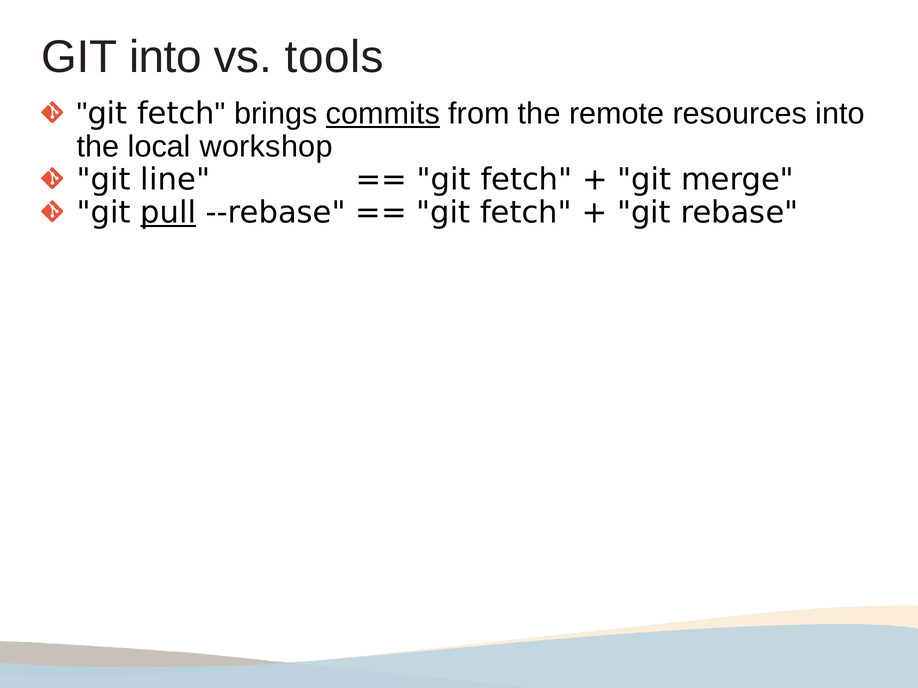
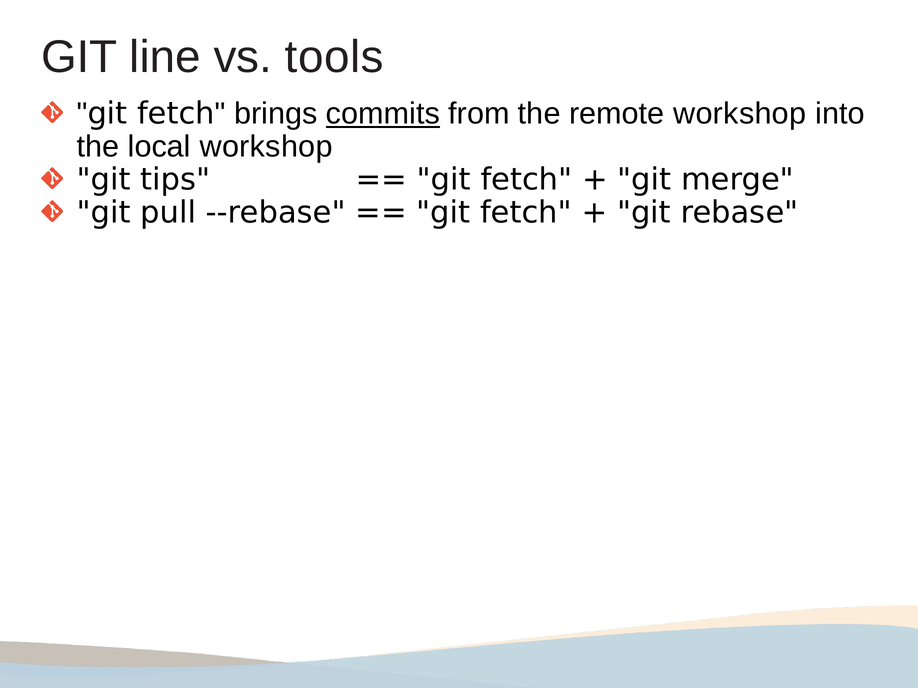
GIT into: into -> line
remote resources: resources -> workshop
line: line -> tips
pull underline: present -> none
